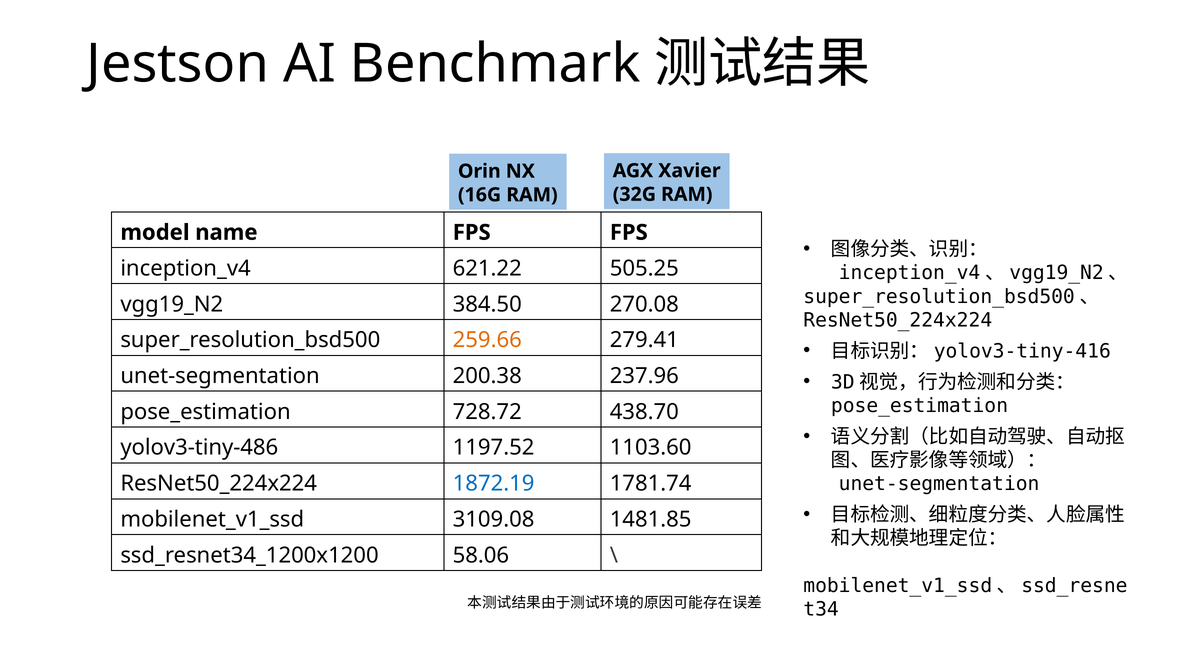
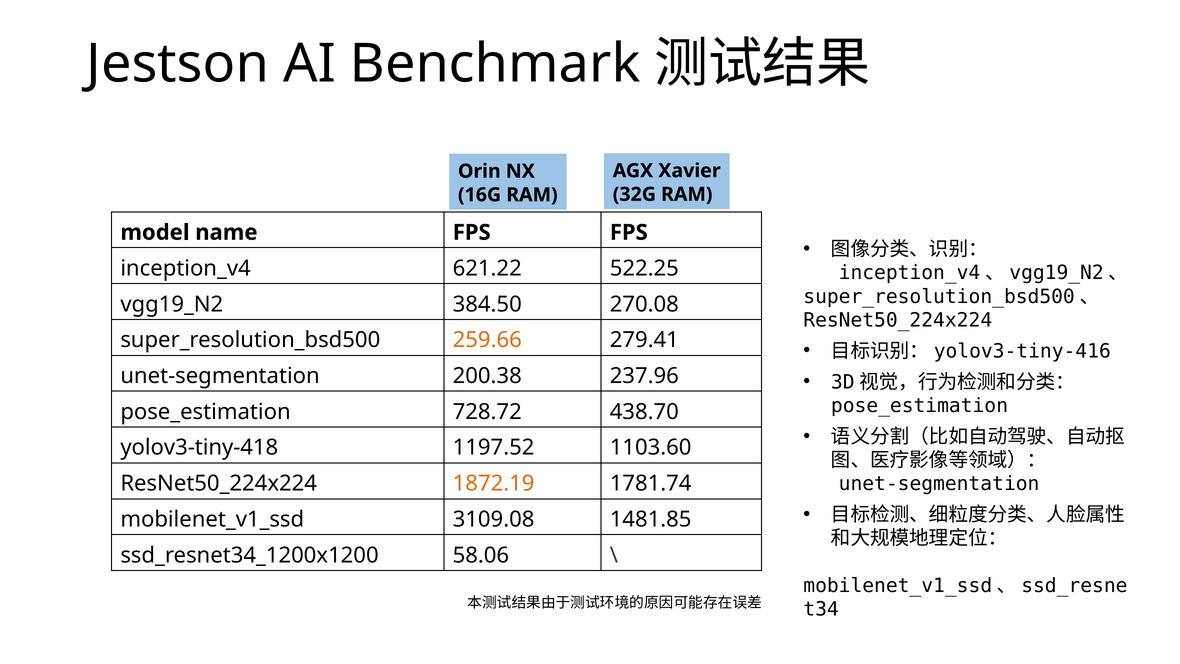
505.25: 505.25 -> 522.25
yolov3-tiny-486: yolov3-tiny-486 -> yolov3-tiny-418
1872.19 colour: blue -> orange
